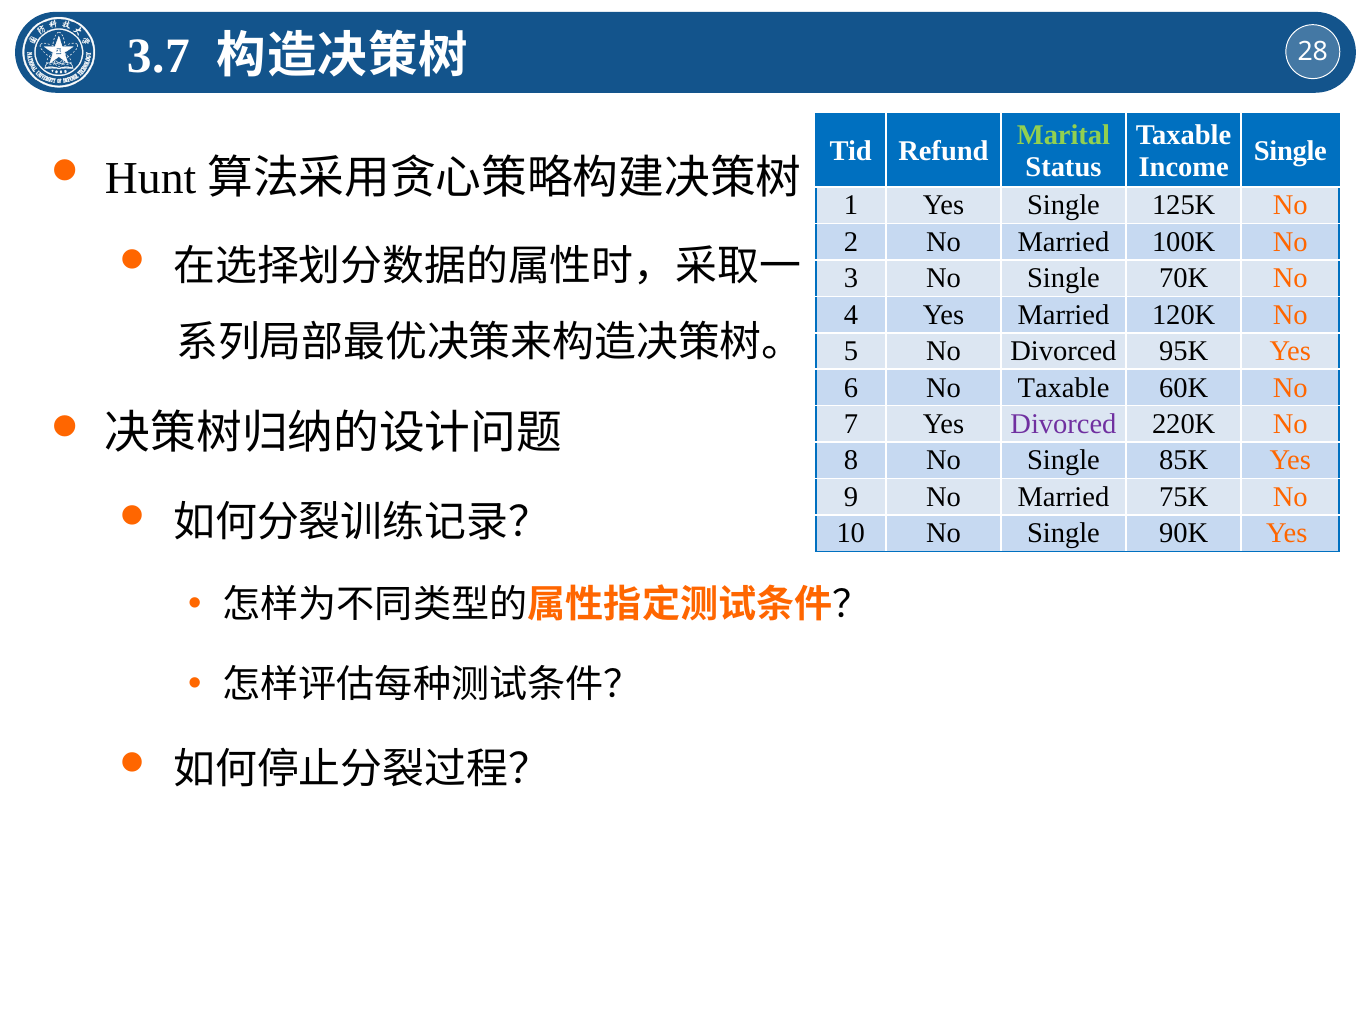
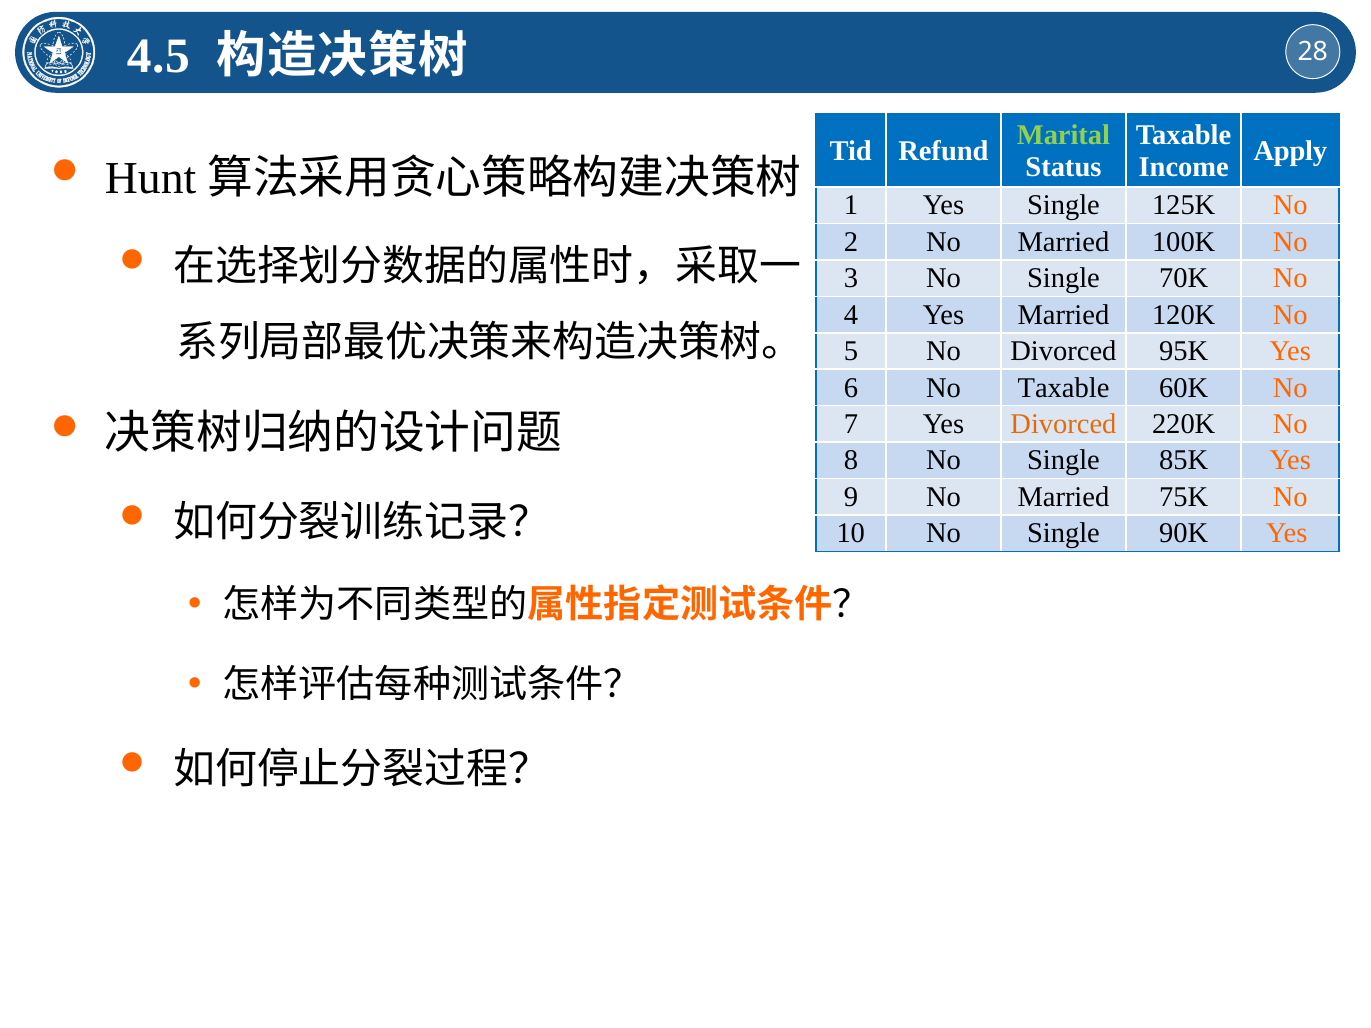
3.7: 3.7 -> 4.5
Single at (1290, 151): Single -> Apply
Divorced at (1063, 424) colour: purple -> orange
